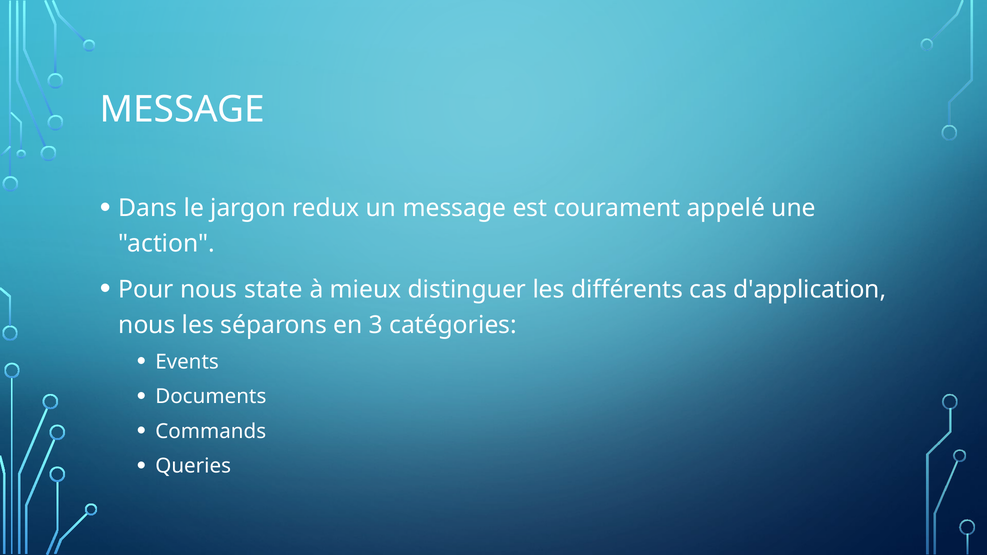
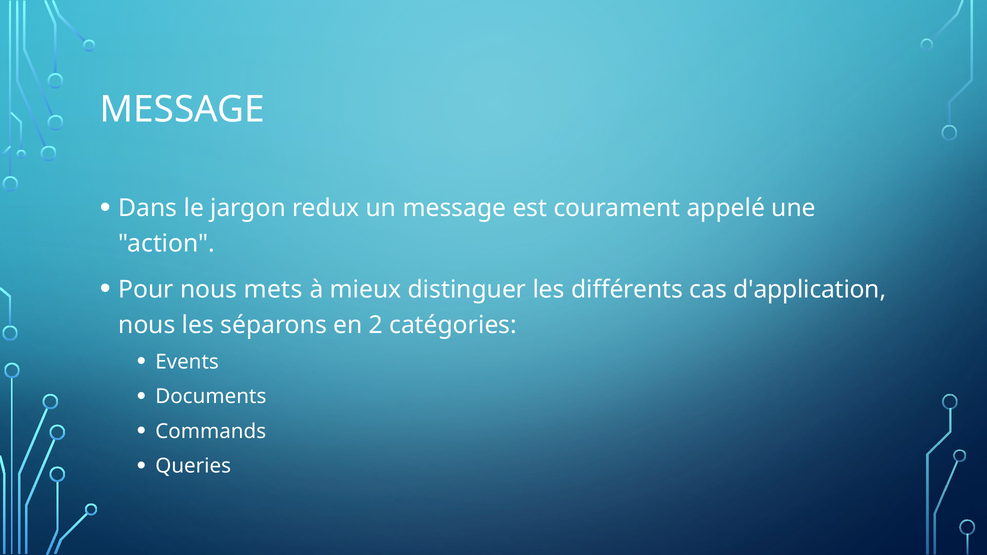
state: state -> mets
3: 3 -> 2
